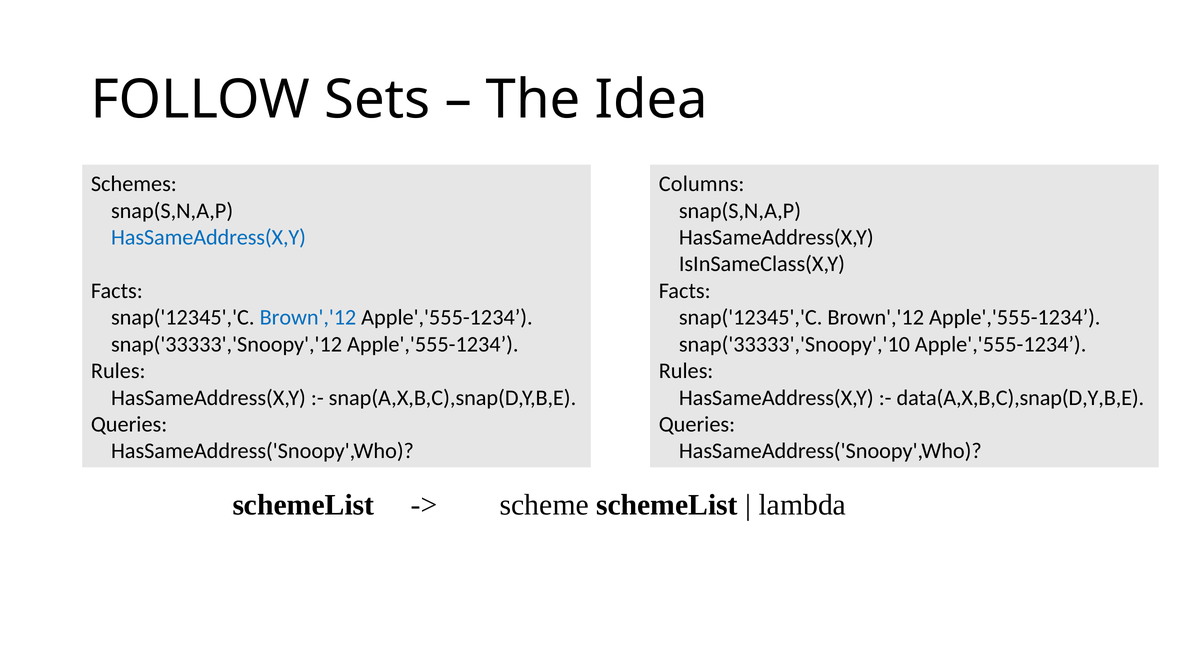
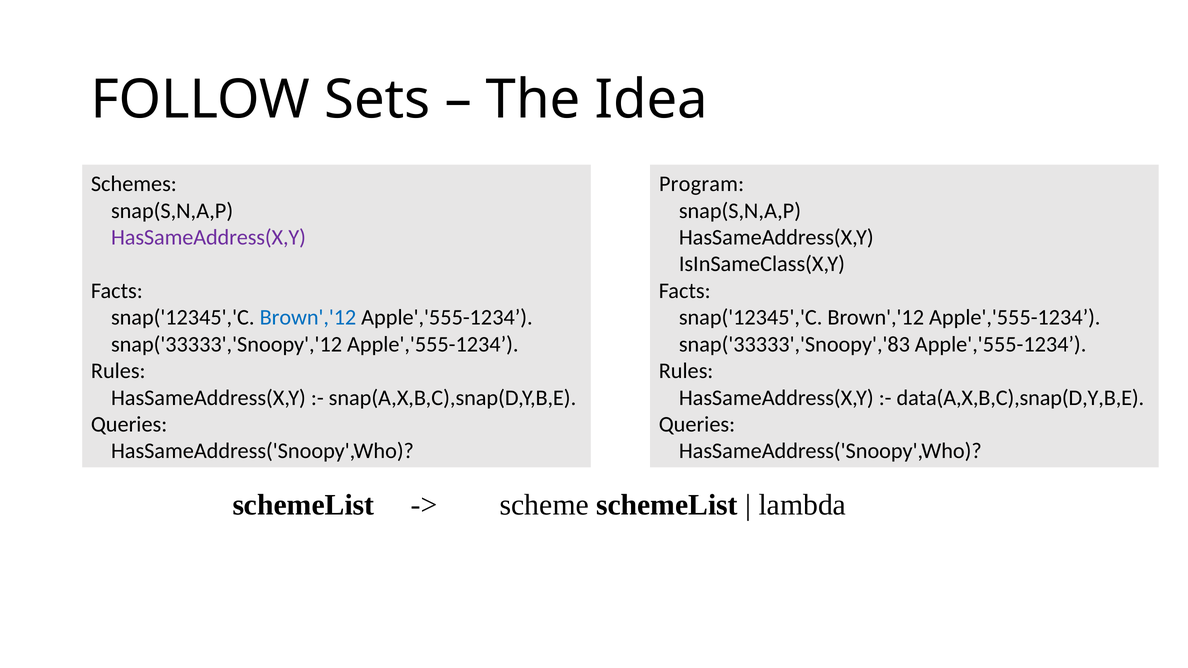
Columns: Columns -> Program
HasSameAddress(X,Y at (209, 237) colour: blue -> purple
snap('33333','Snoopy','10: snap('33333','Snoopy','10 -> snap('33333','Snoopy','83
